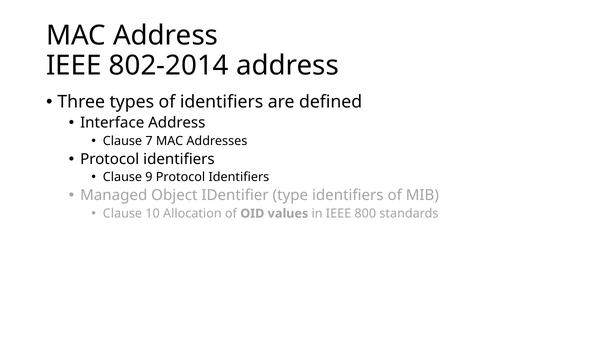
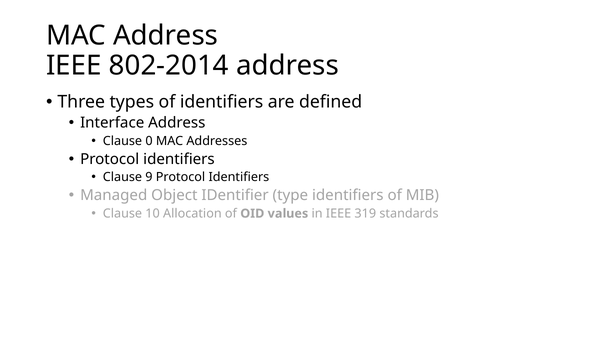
7: 7 -> 0
800: 800 -> 319
